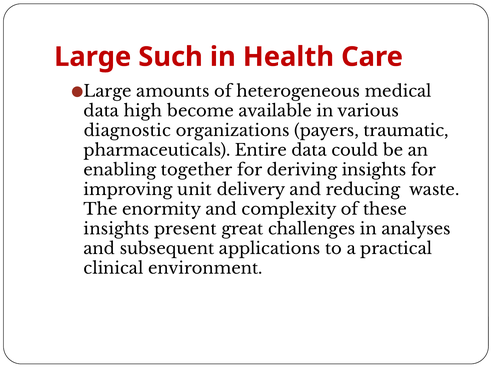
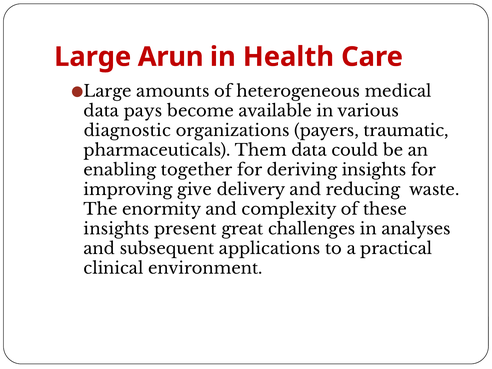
Such: Such -> Arun
high: high -> pays
Entire: Entire -> Them
unit: unit -> give
